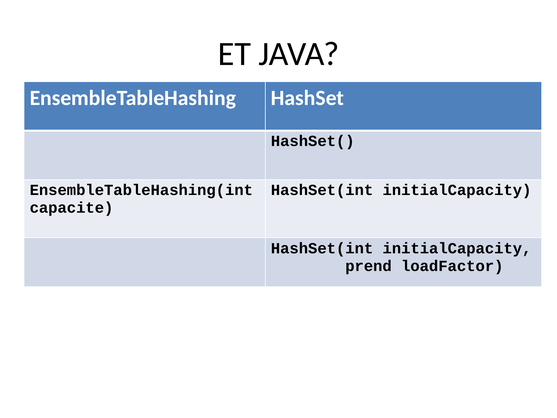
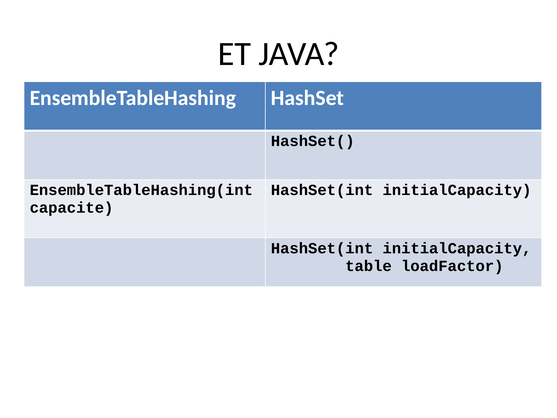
prend: prend -> table
